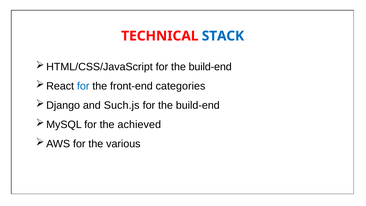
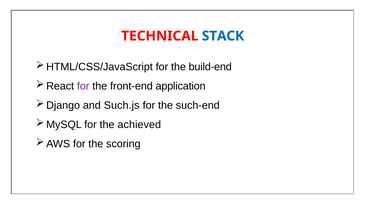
for at (83, 86) colour: blue -> purple
categories: categories -> application
build-end at (198, 105): build-end -> such-end
various: various -> scoring
